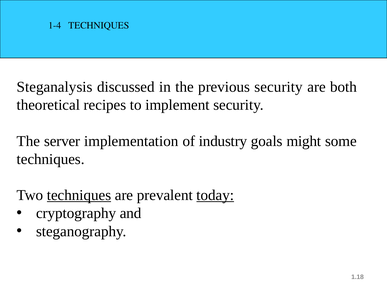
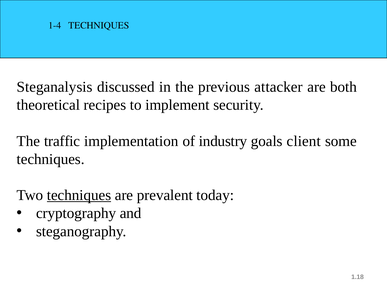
previous security: security -> attacker
server: server -> traffic
might: might -> client
today underline: present -> none
